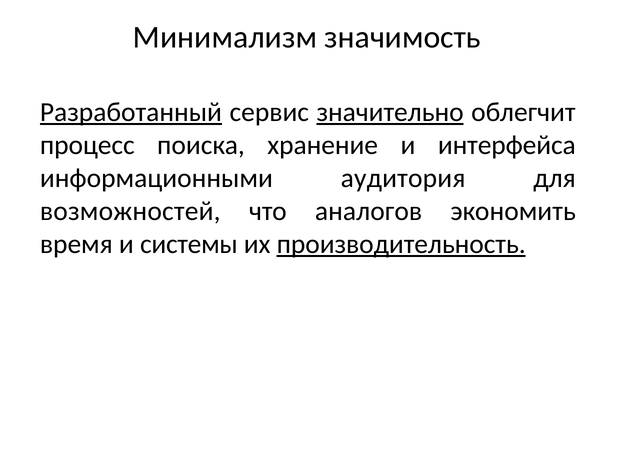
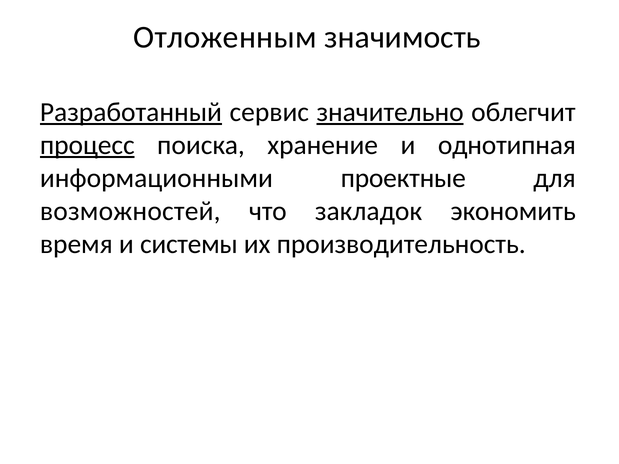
Минимализм: Минимализм -> Отложенным
процесс underline: none -> present
интерфейса: интерфейса -> однотипная
аудитория: аудитория -> проектные
аналогов: аналогов -> закладок
производительность underline: present -> none
